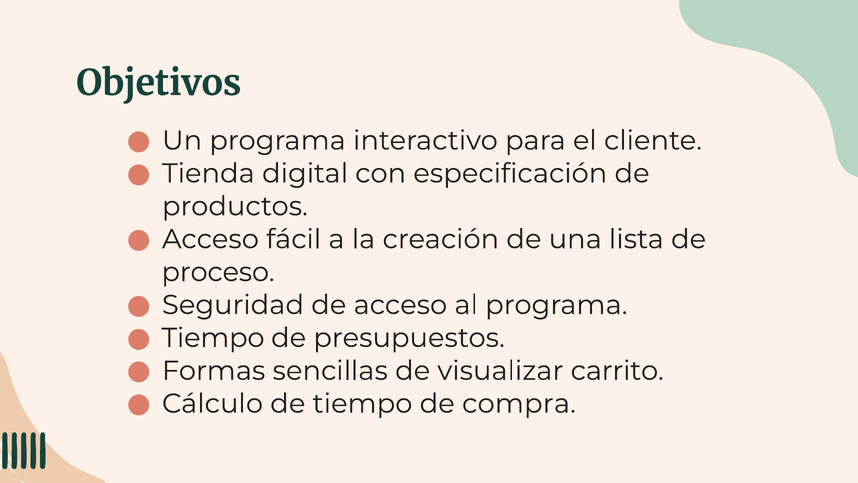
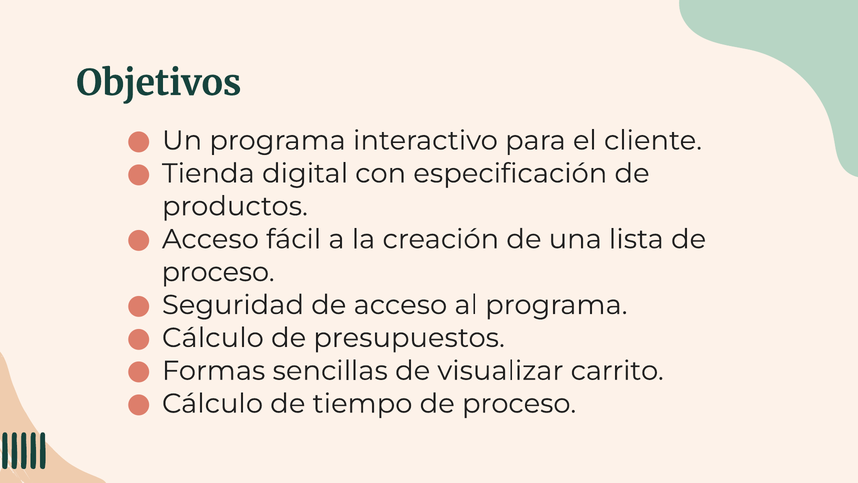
Tiempo at (213, 338): Tiempo -> Cálculo
tiempo de compra: compra -> proceso
